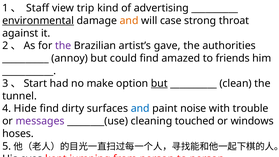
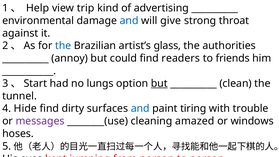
Staff: Staff -> Help
environmental underline: present -> none
and at (129, 21) colour: orange -> blue
case: case -> give
the at (63, 46) colour: purple -> blue
gave: gave -> glass
amazed: amazed -> readers
make: make -> lungs
noise: noise -> tiring
touched: touched -> amazed
